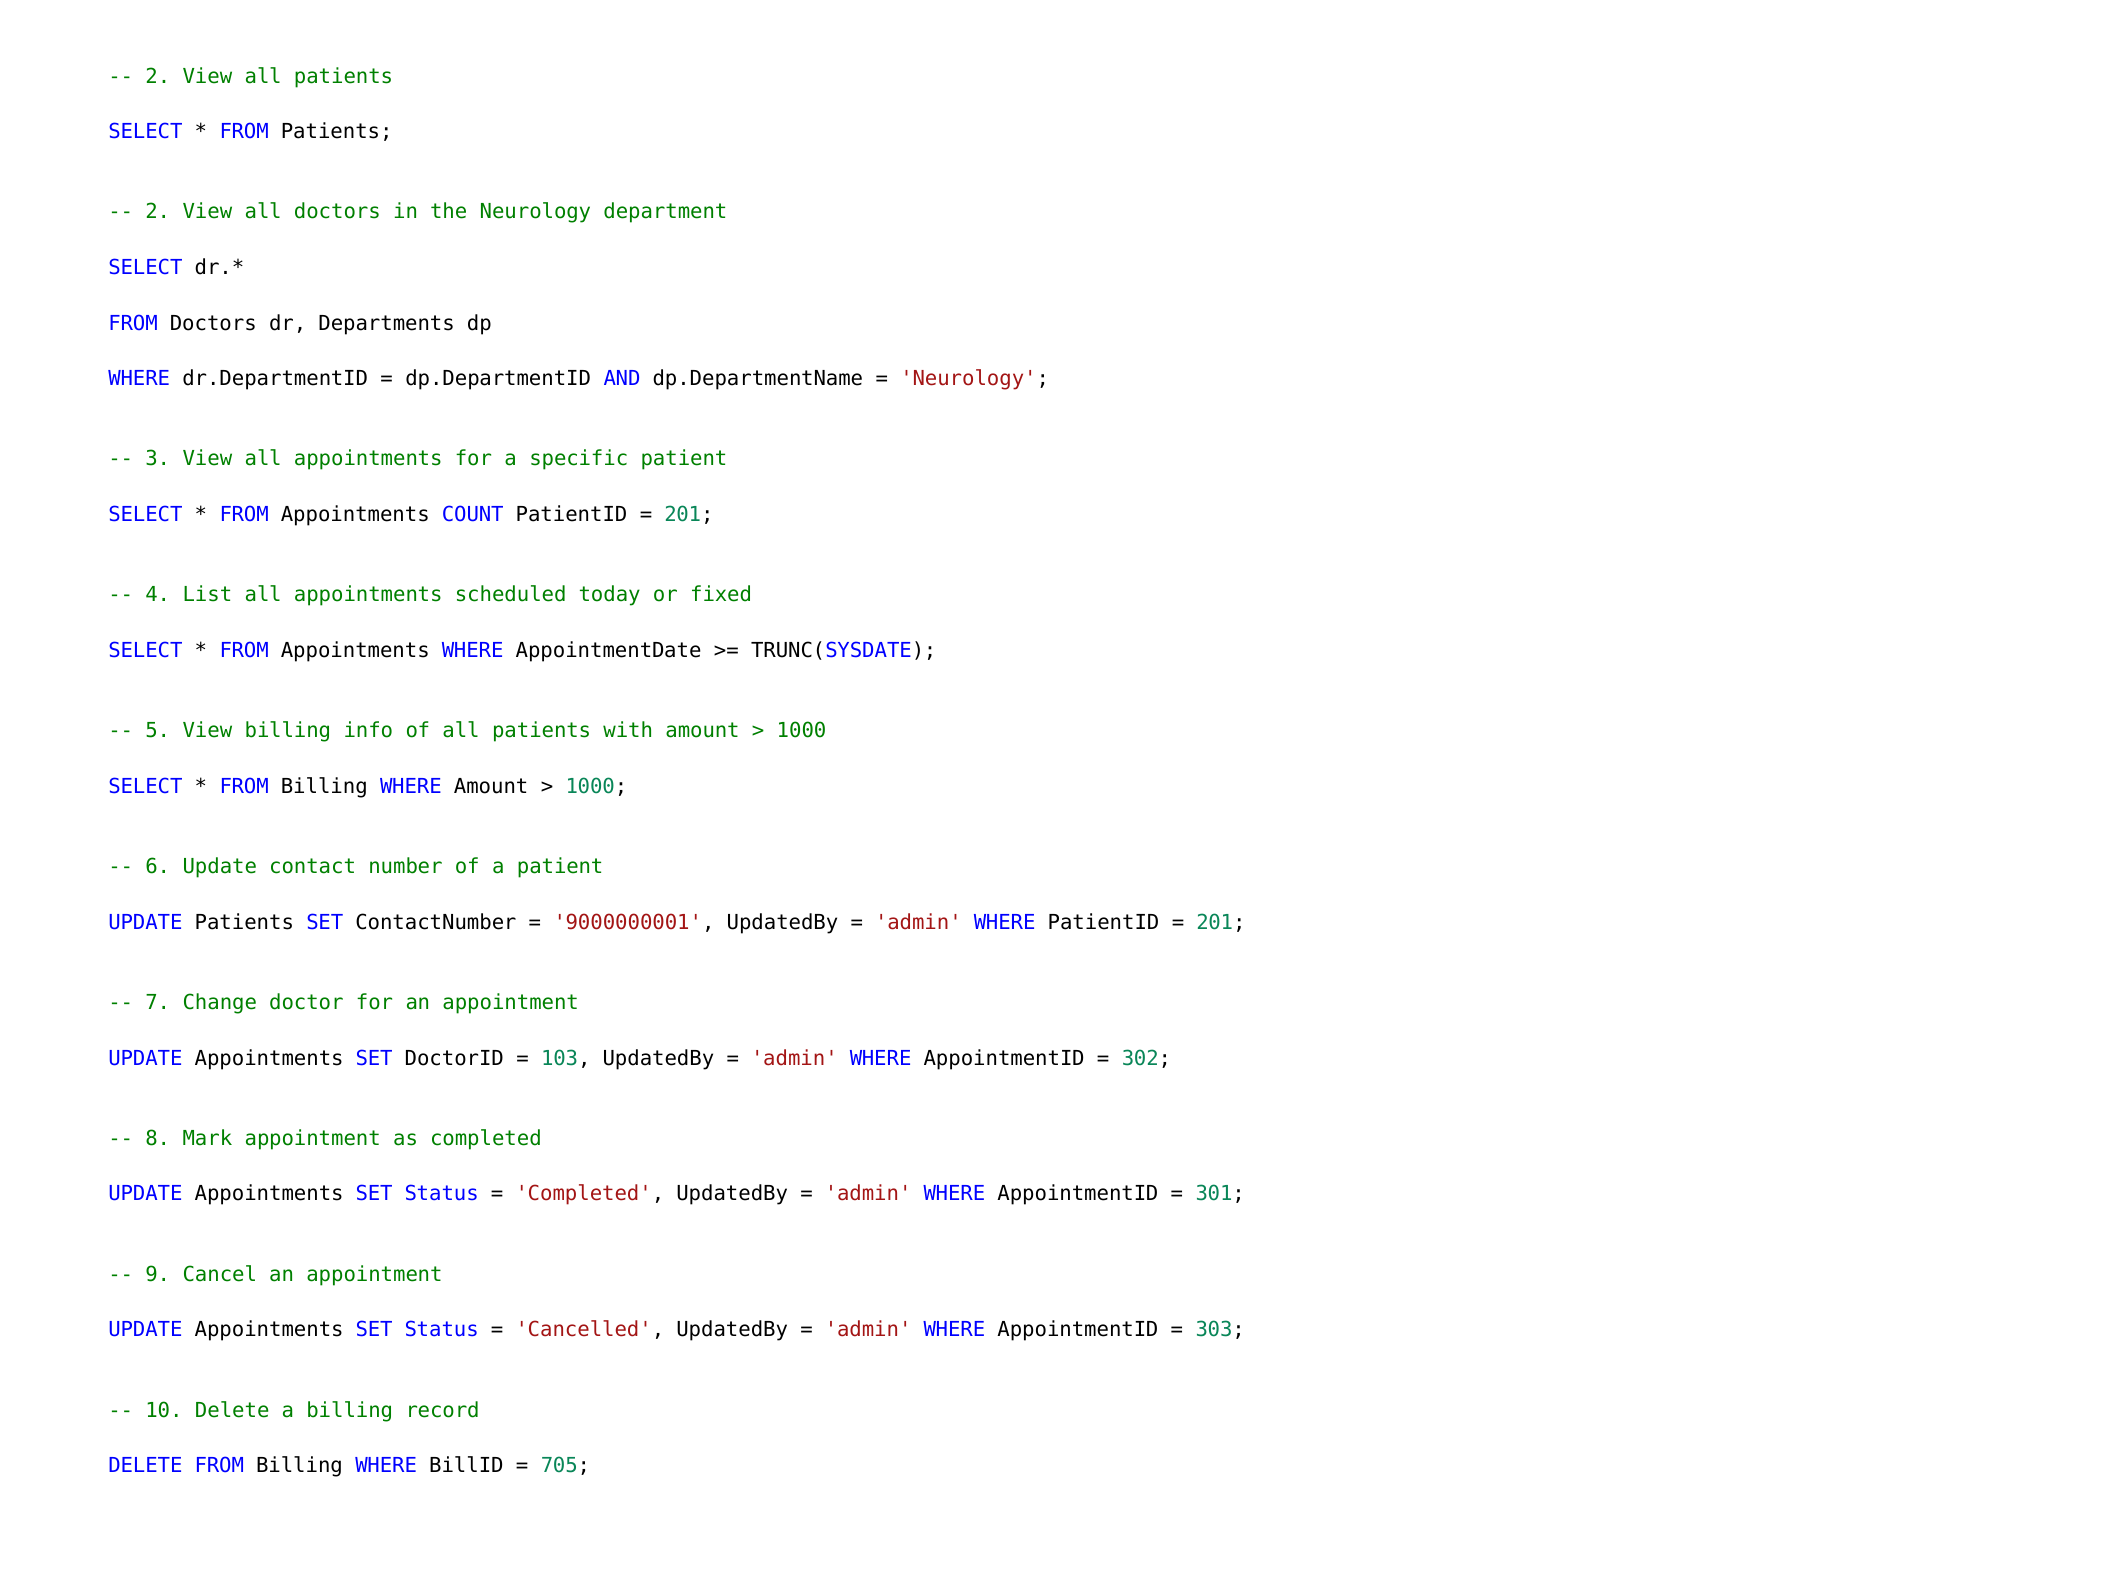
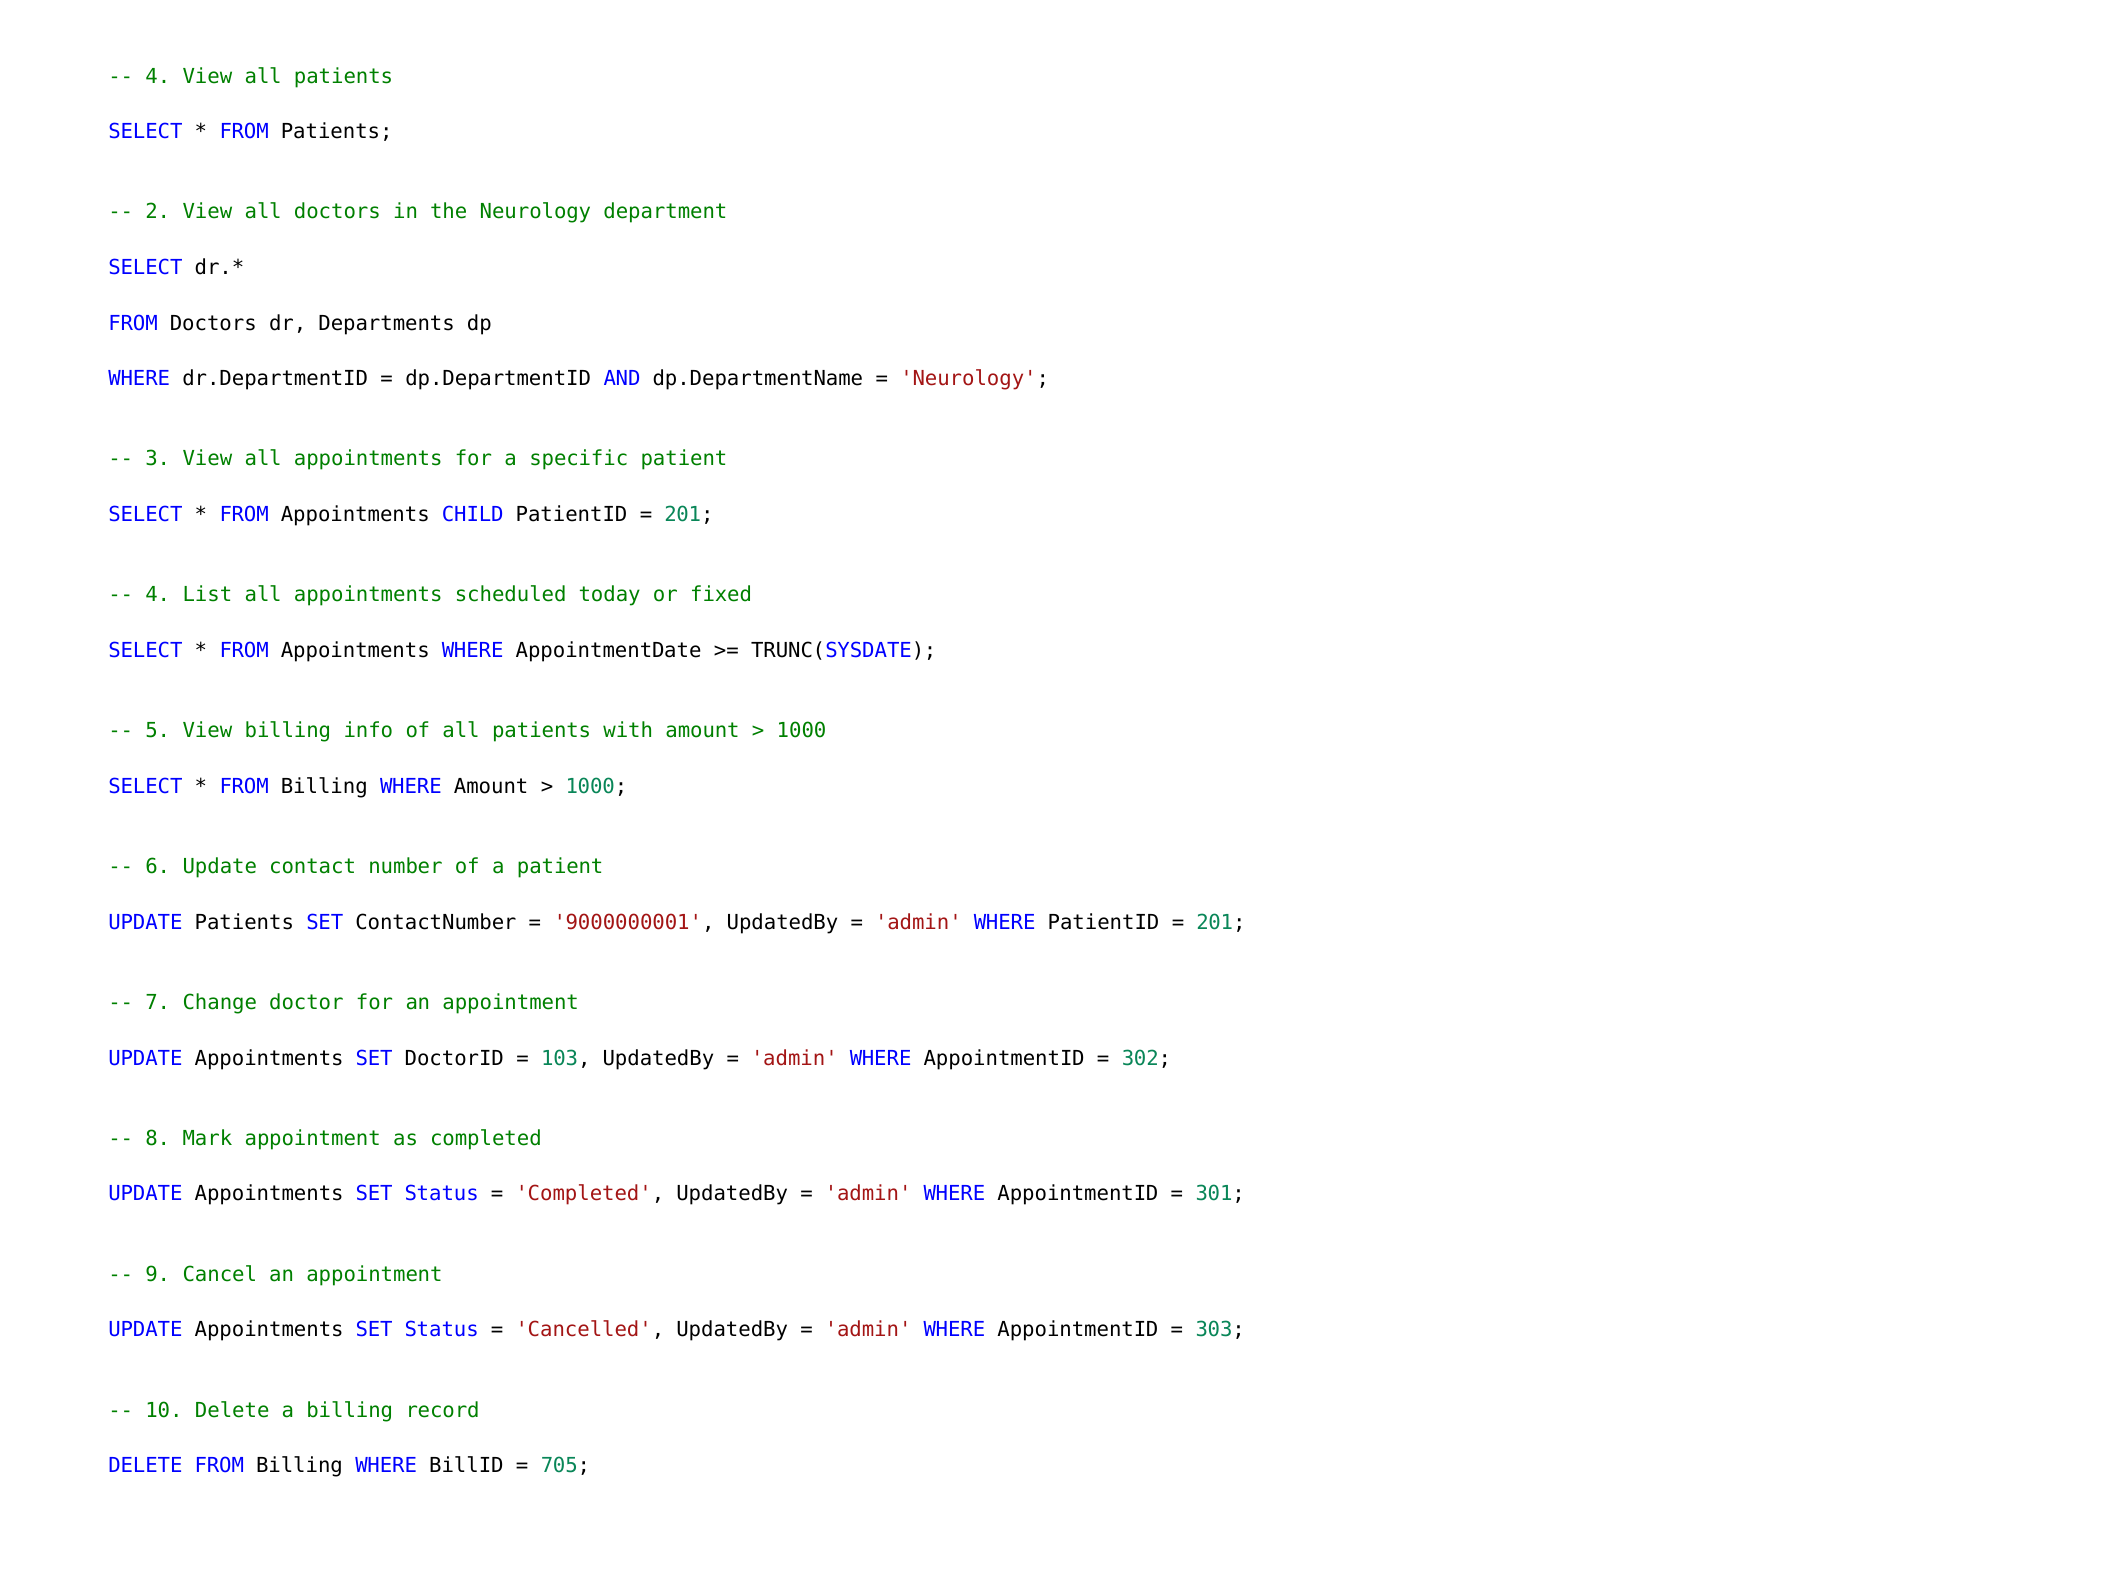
2 at (158, 76): 2 -> 4
COUNT: COUNT -> CHILD
